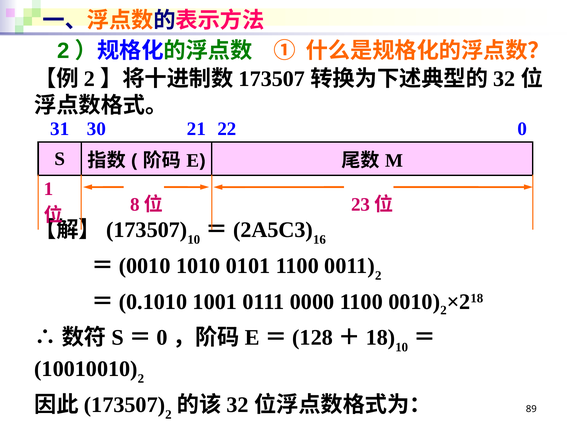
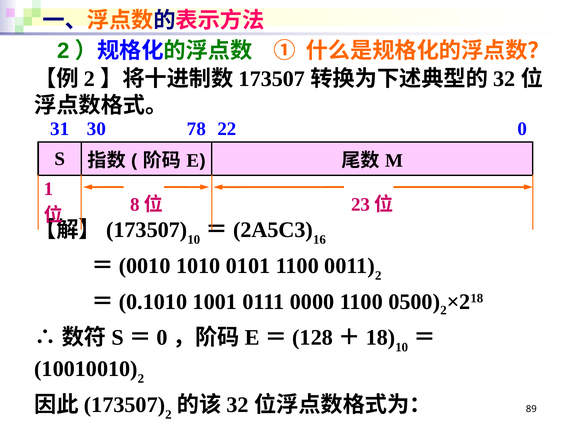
21: 21 -> 78
1100 0010: 0010 -> 0500
